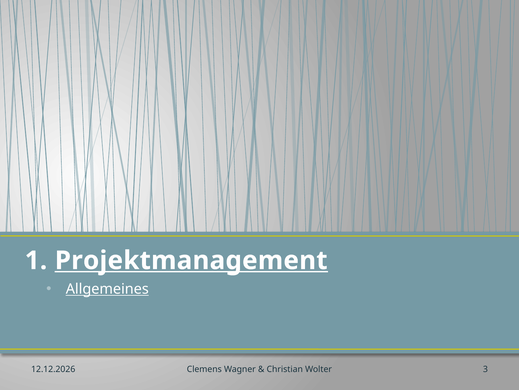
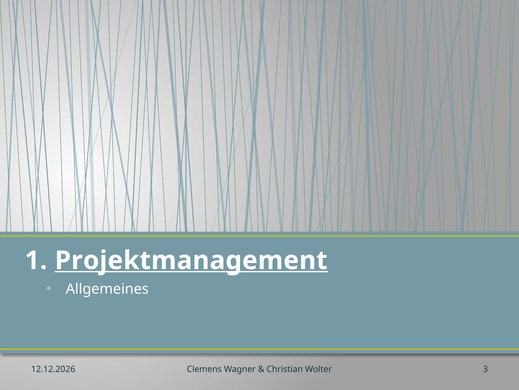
Allgemeines underline: present -> none
